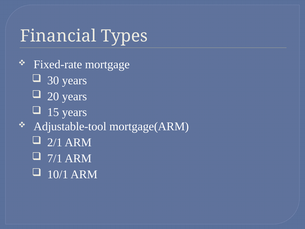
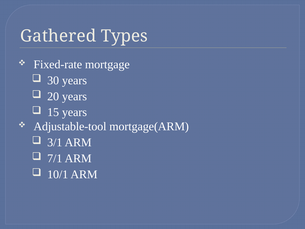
Financial: Financial -> Gathered
2/1: 2/1 -> 3/1
